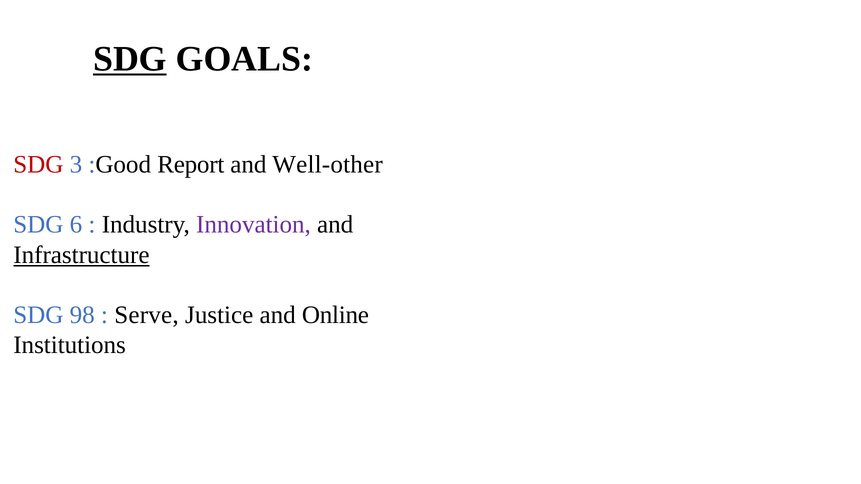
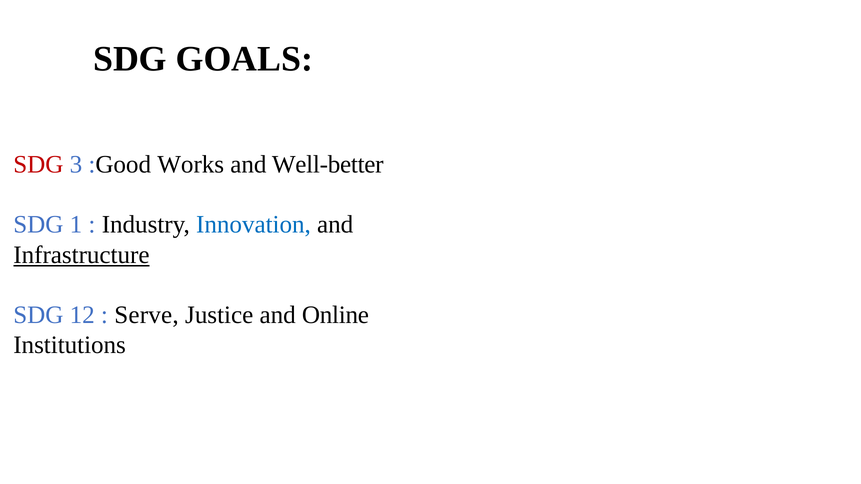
SDG at (130, 59) underline: present -> none
Report: Report -> Works
Well-other: Well-other -> Well-better
6: 6 -> 1
Innovation colour: purple -> blue
98: 98 -> 12
